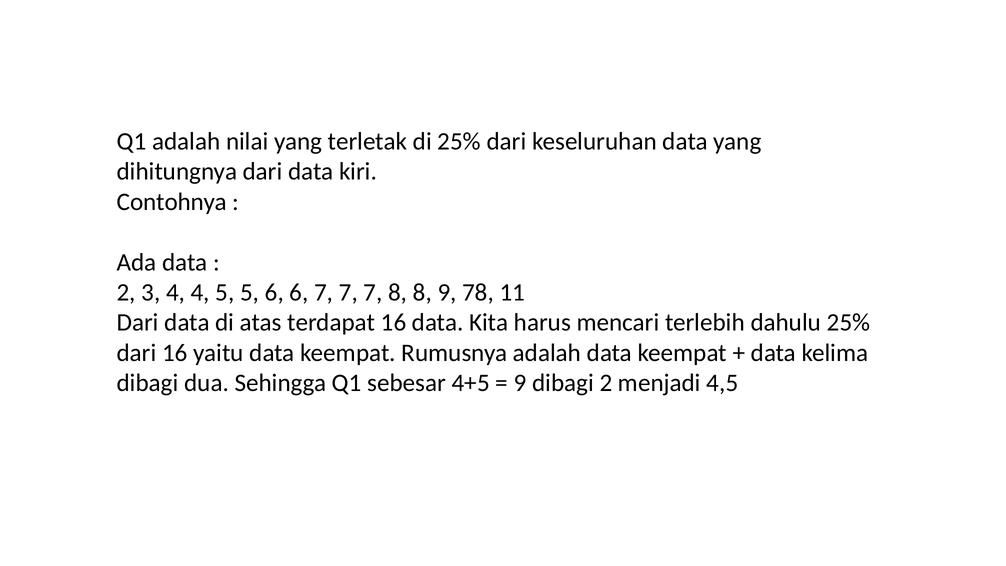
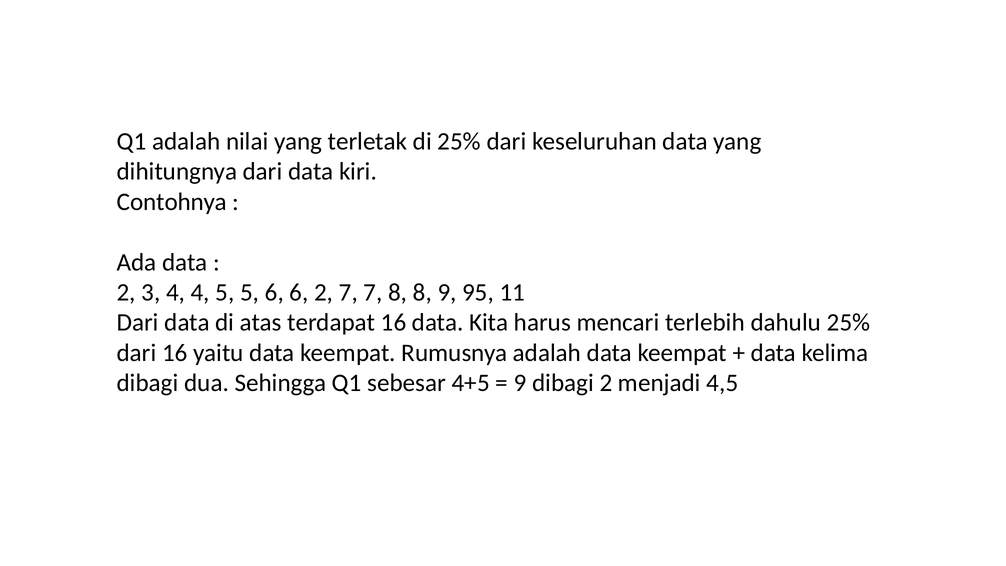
6 7: 7 -> 2
78: 78 -> 95
